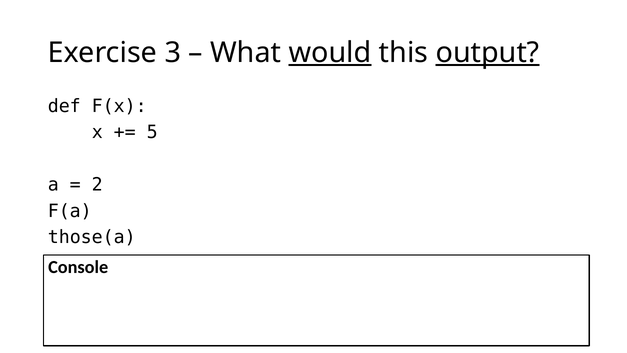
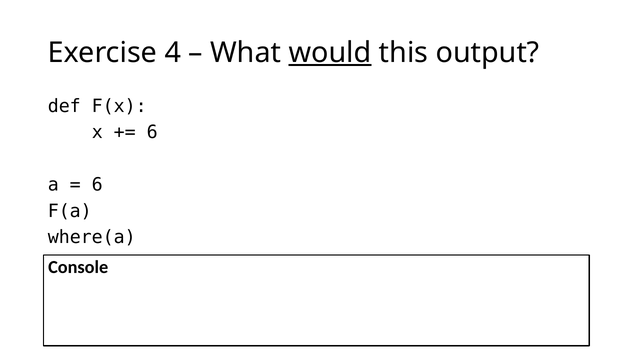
3: 3 -> 4
output underline: present -> none
5 at (152, 132): 5 -> 6
2 at (97, 185): 2 -> 6
those(a: those(a -> where(a
